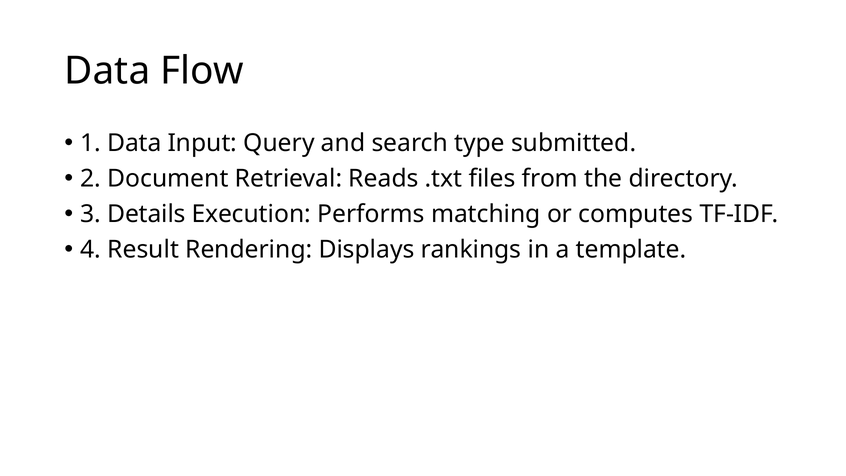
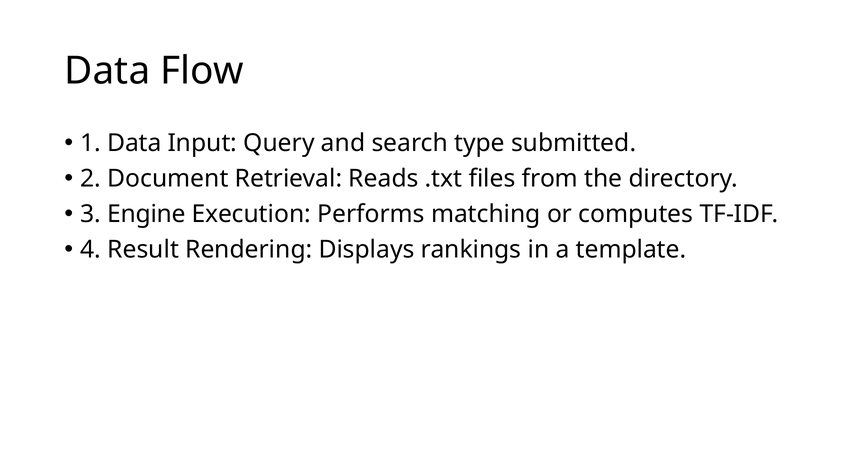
Details: Details -> Engine
